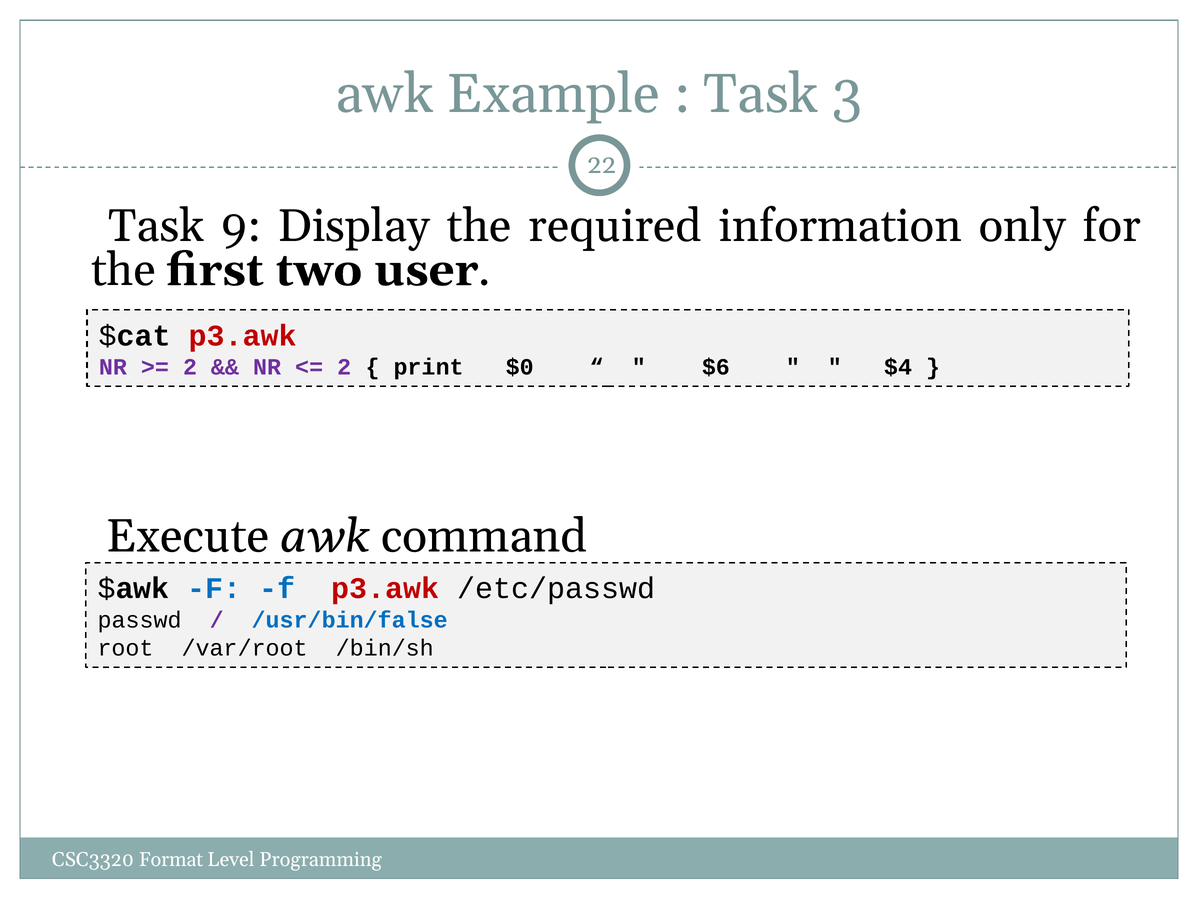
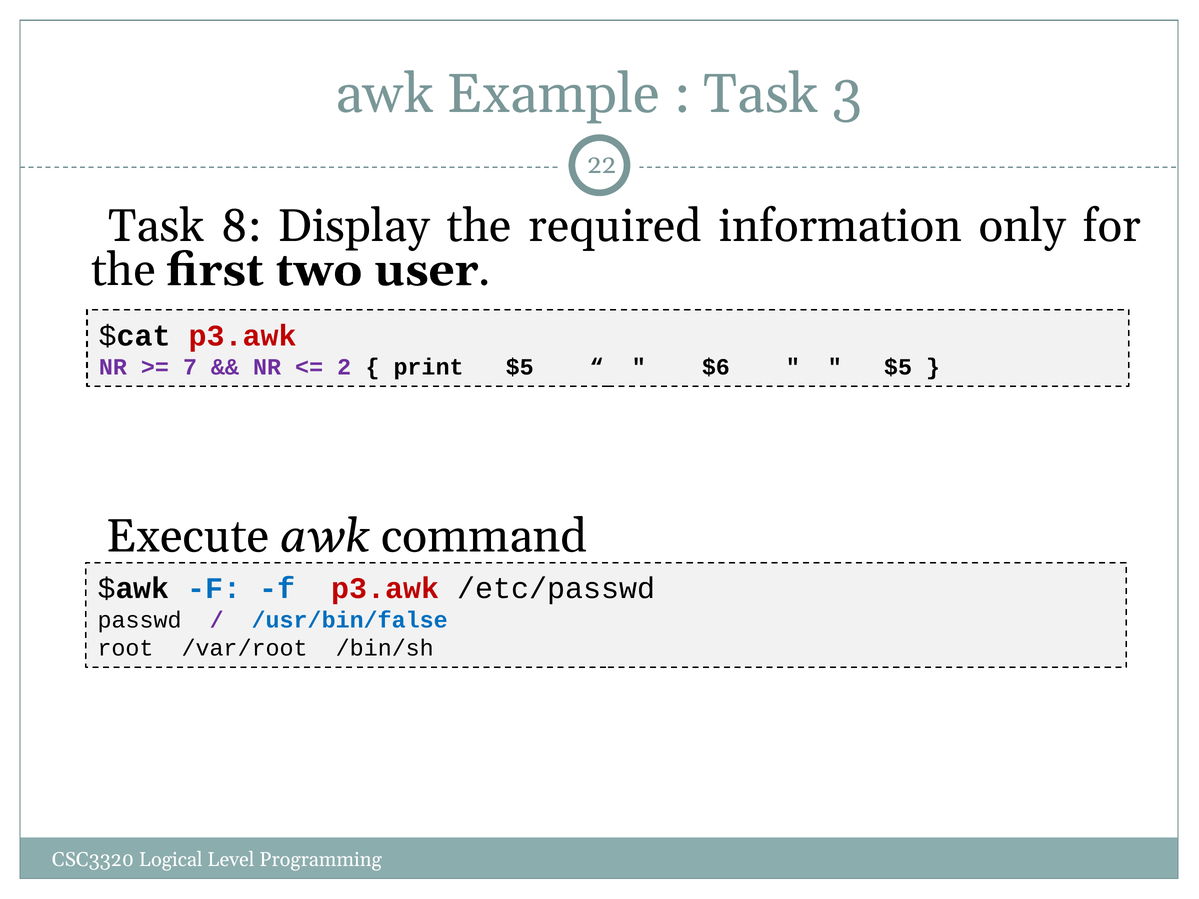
9: 9 -> 8
2 at (190, 367): 2 -> 7
print $0: $0 -> $5
$4 at (898, 367): $4 -> $5
Format: Format -> Logical
